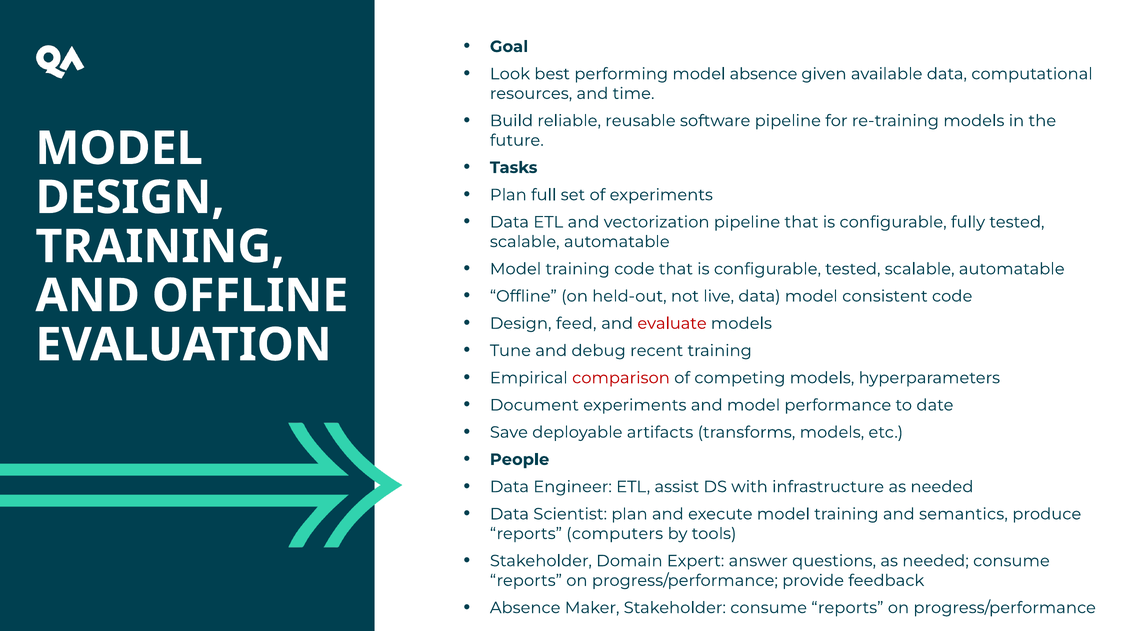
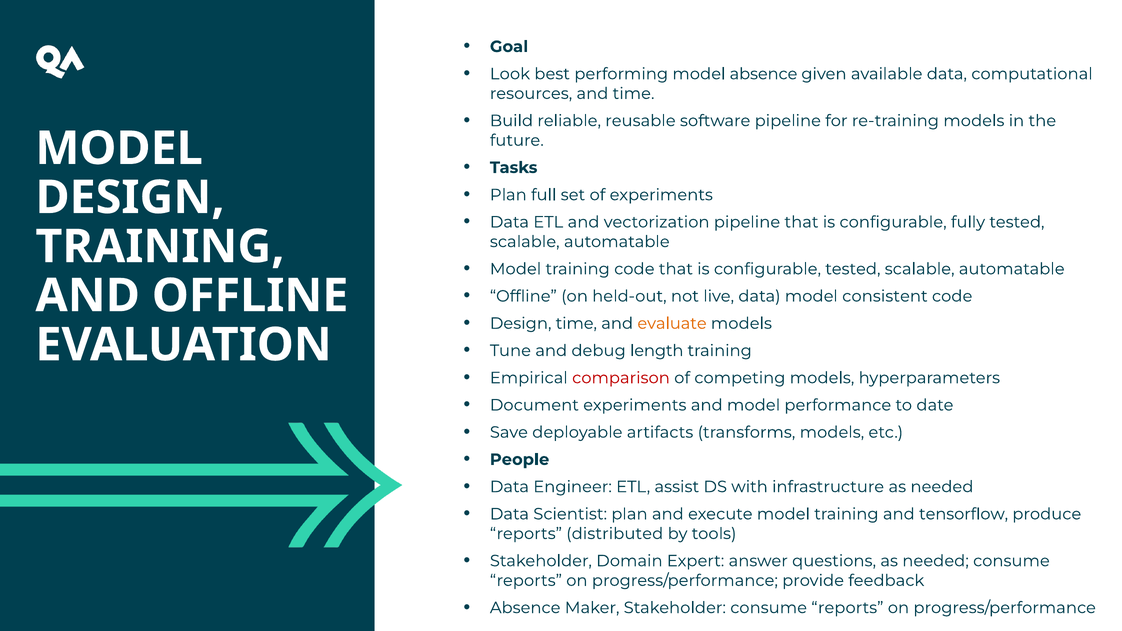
Design feed: feed -> time
evaluate colour: red -> orange
recent: recent -> length
semantics: semantics -> tensorflow
computers: computers -> distributed
